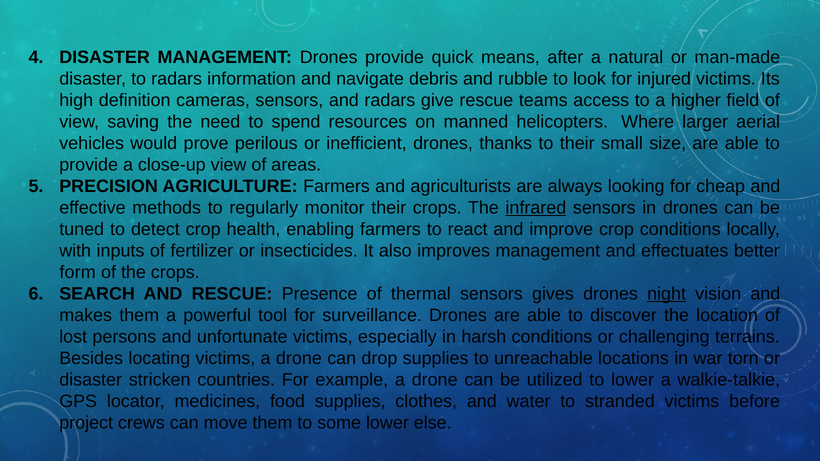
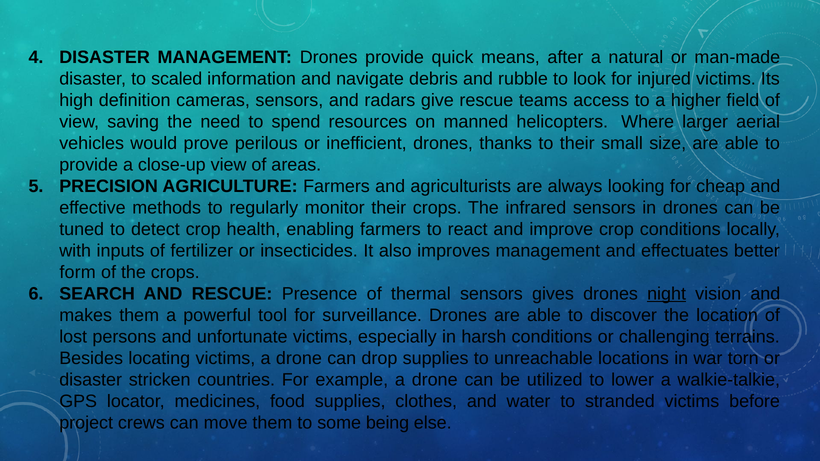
to radars: radars -> scaled
infrared underline: present -> none
some lower: lower -> being
